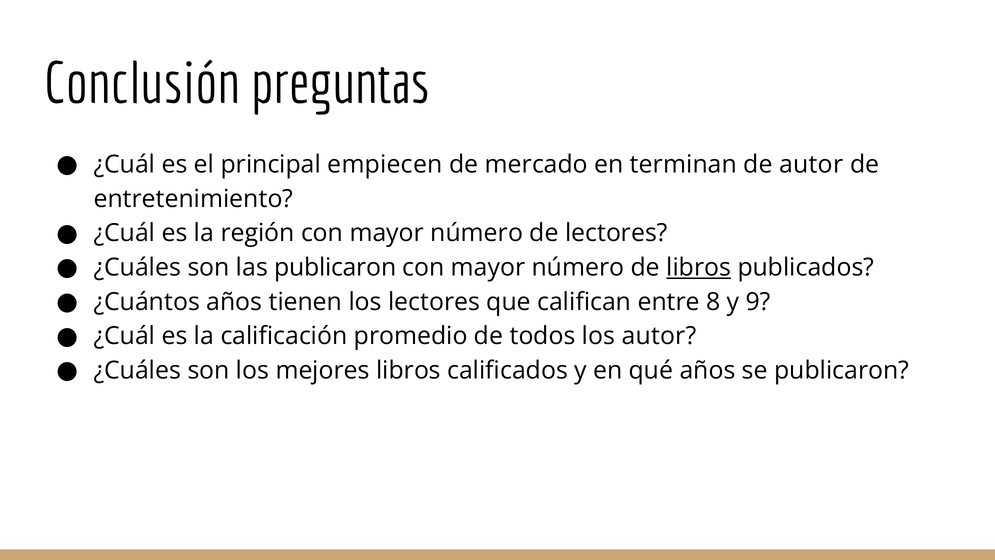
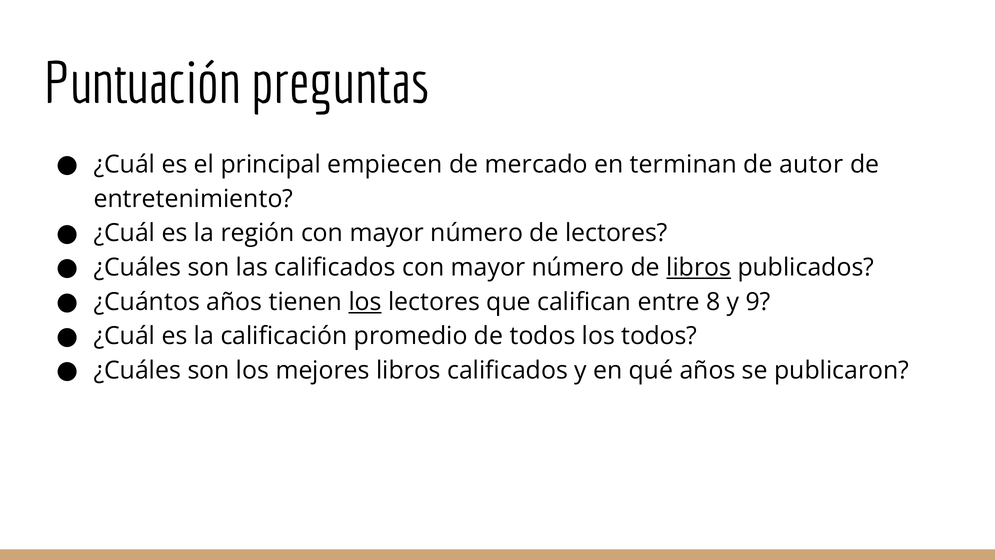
Conclusión: Conclusión -> Puntuación
las publicaron: publicaron -> calificados
los at (365, 302) underline: none -> present
los autor: autor -> todos
